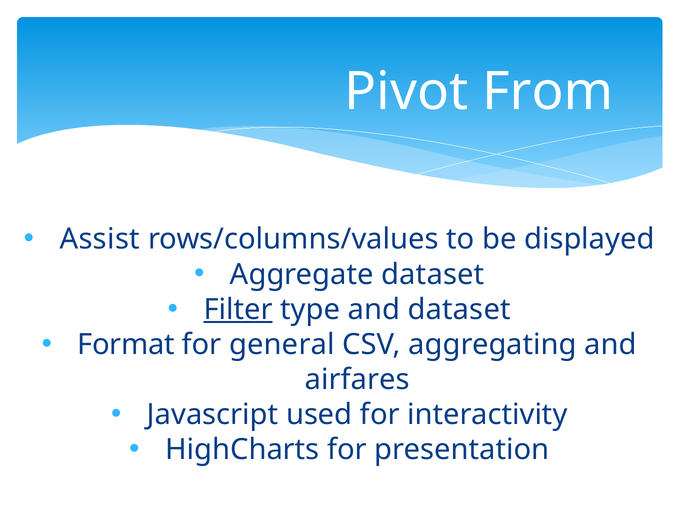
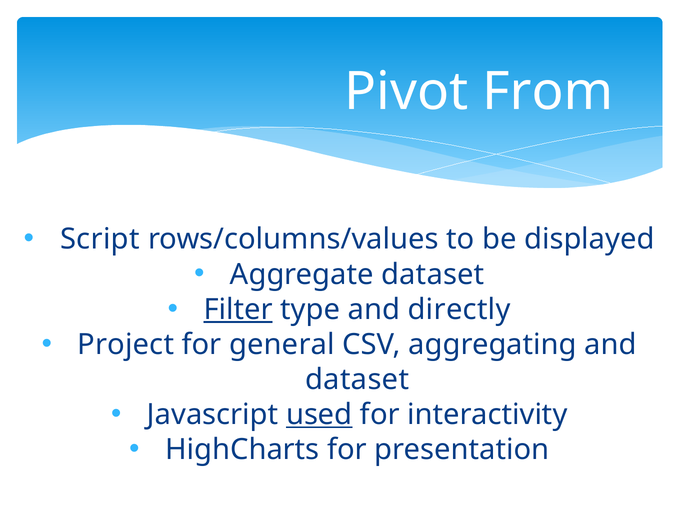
Assist: Assist -> Script
and dataset: dataset -> directly
Format: Format -> Project
airfares at (357, 379): airfares -> dataset
used underline: none -> present
